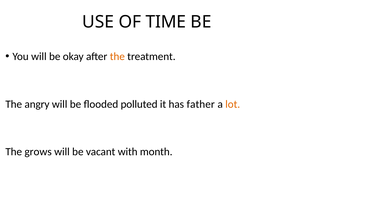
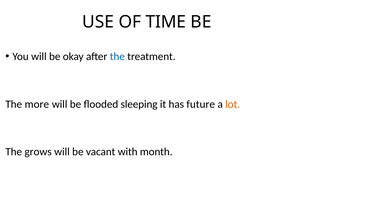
the at (117, 57) colour: orange -> blue
angry: angry -> more
polluted: polluted -> sleeping
father: father -> future
